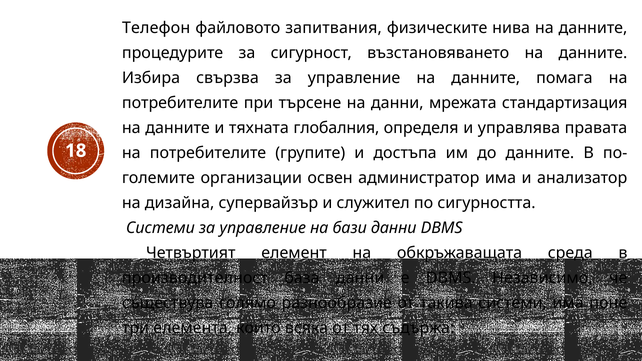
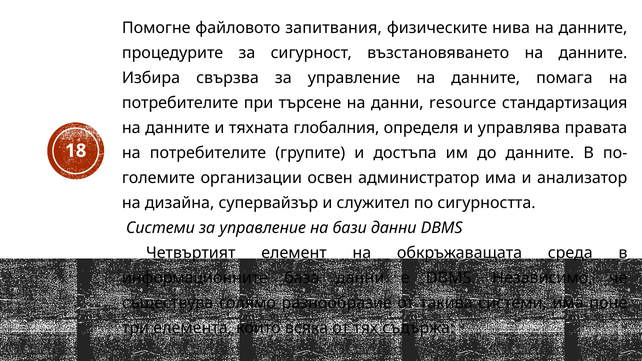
Телефон: Телефон -> Помогне
мрежата: мрежата -> resource
производителност: производителност -> информационните
